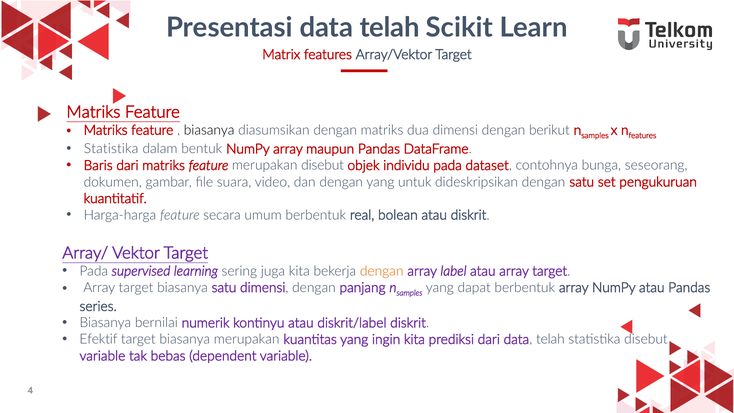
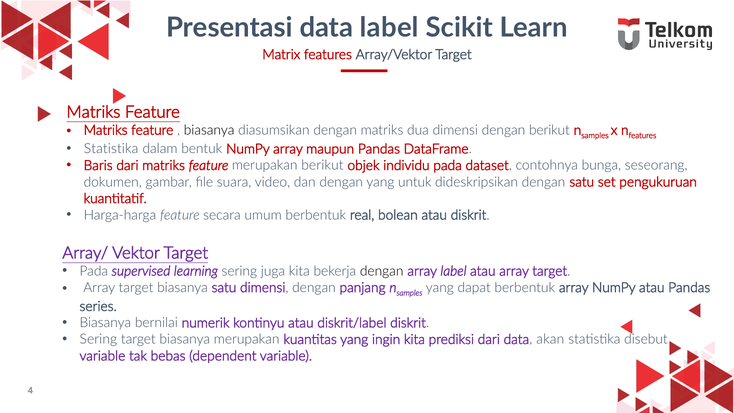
Presentasi data telah: telah -> label
merupakan disebut: disebut -> berikut
dengan at (382, 271) colour: orange -> black
Efektif at (98, 339): Efektif -> Sering
dari data telah: telah -> akan
